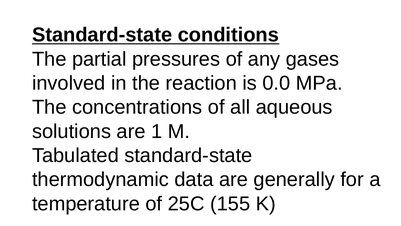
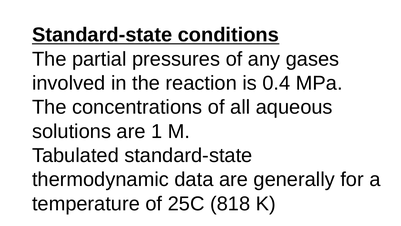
0.0: 0.0 -> 0.4
155: 155 -> 818
